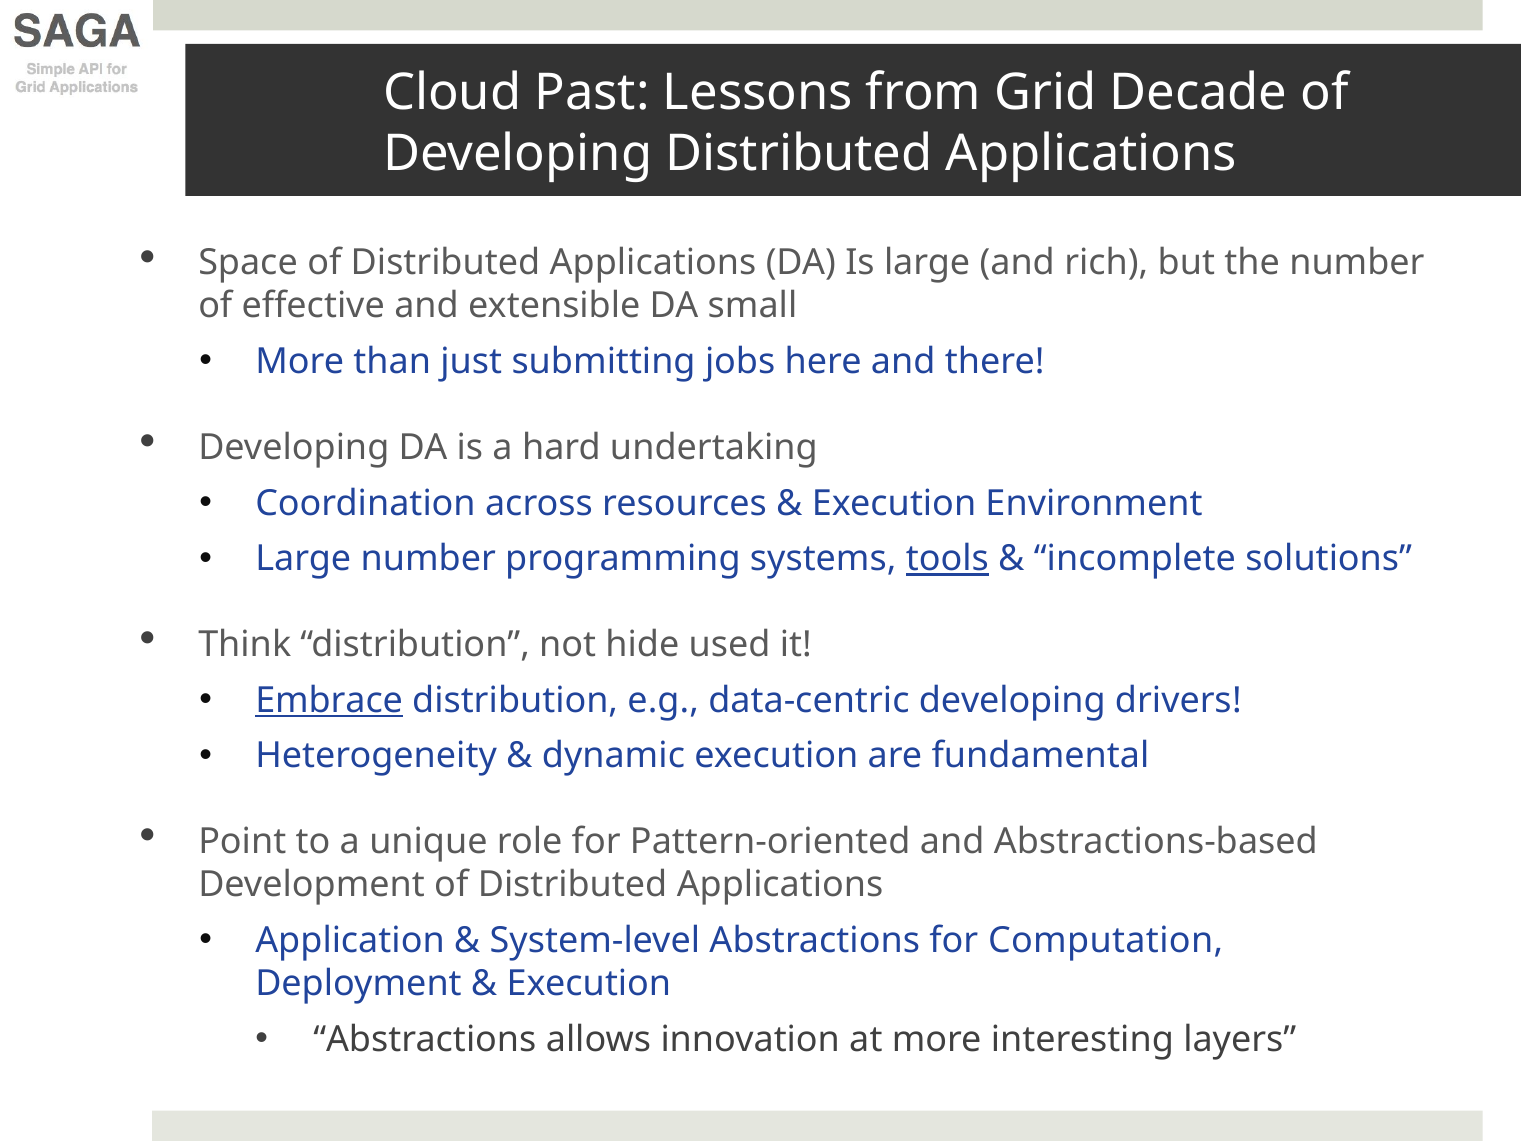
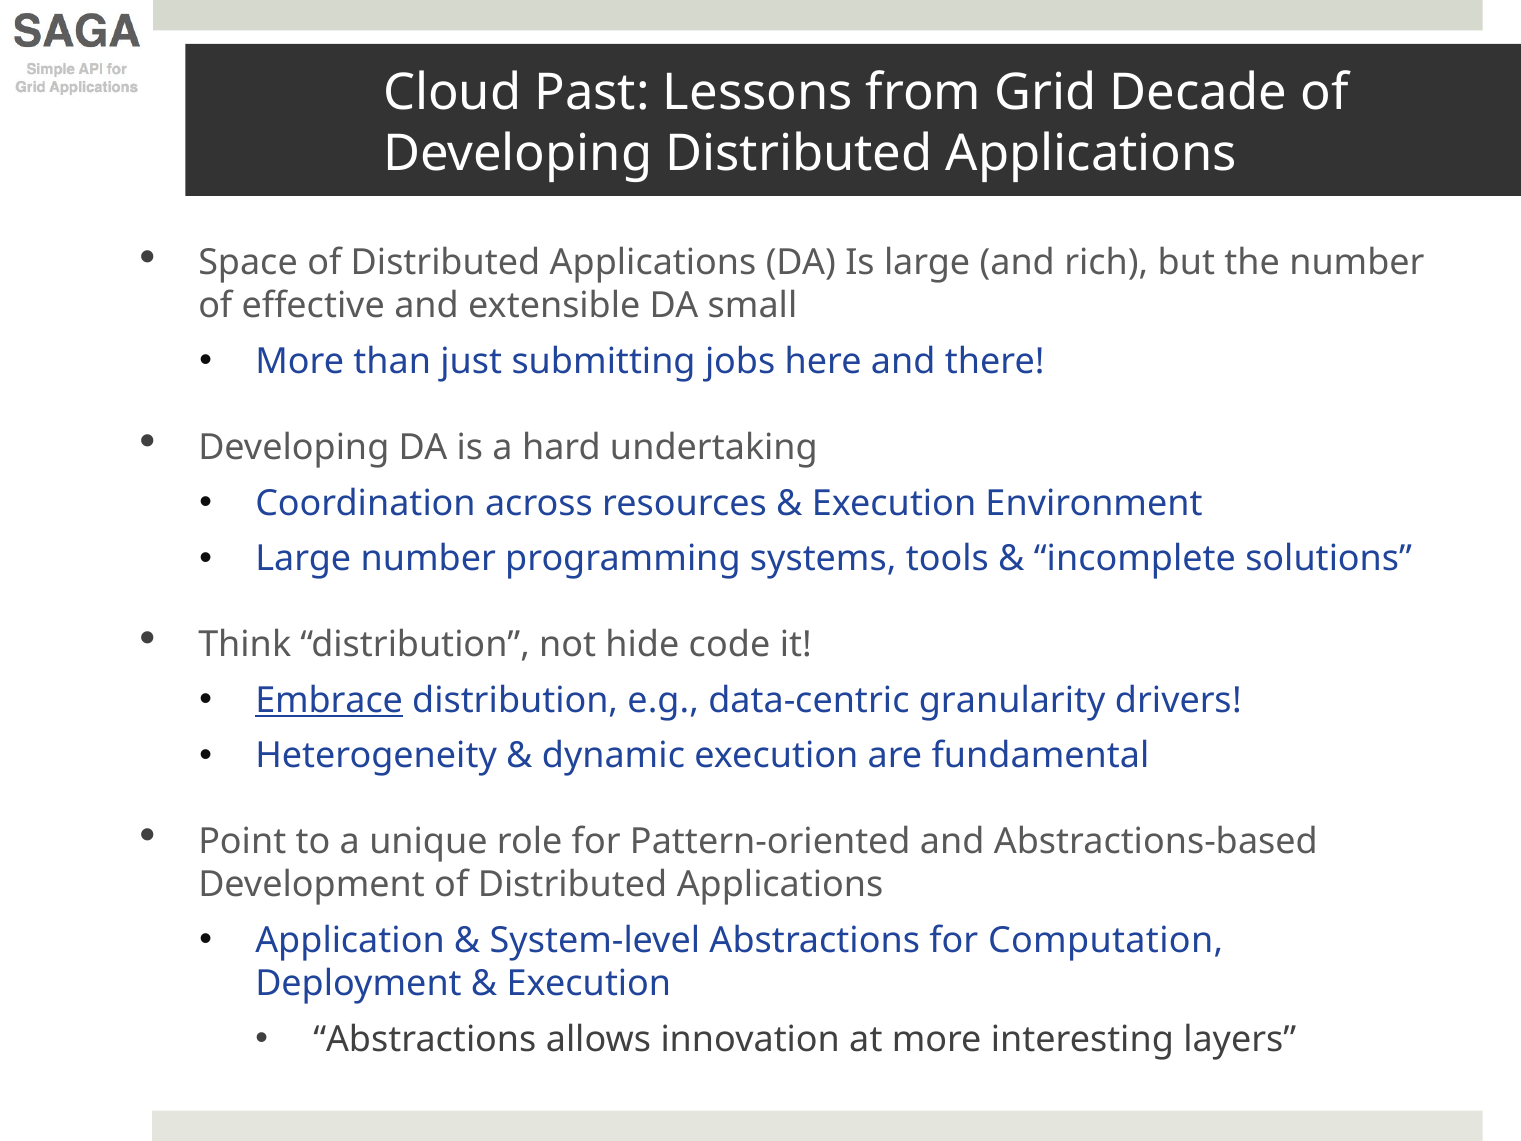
tools underline: present -> none
used: used -> code
data-centric developing: developing -> granularity
